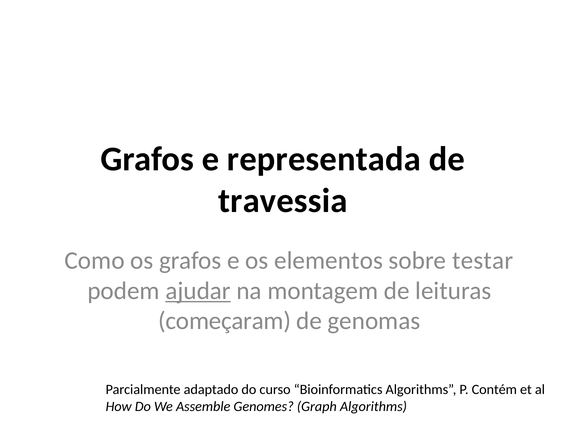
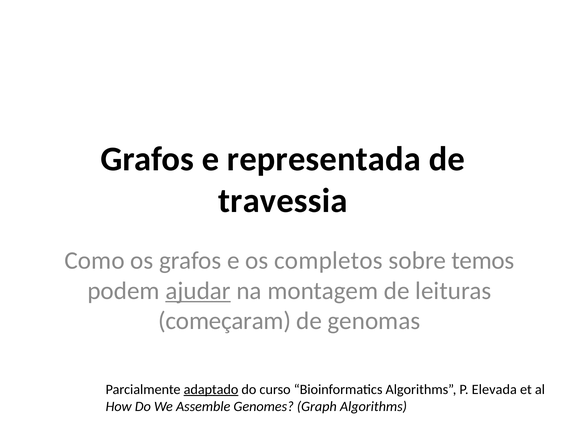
elementos: elementos -> completos
testar: testar -> temos
adaptado underline: none -> present
Contém: Contém -> Elevada
